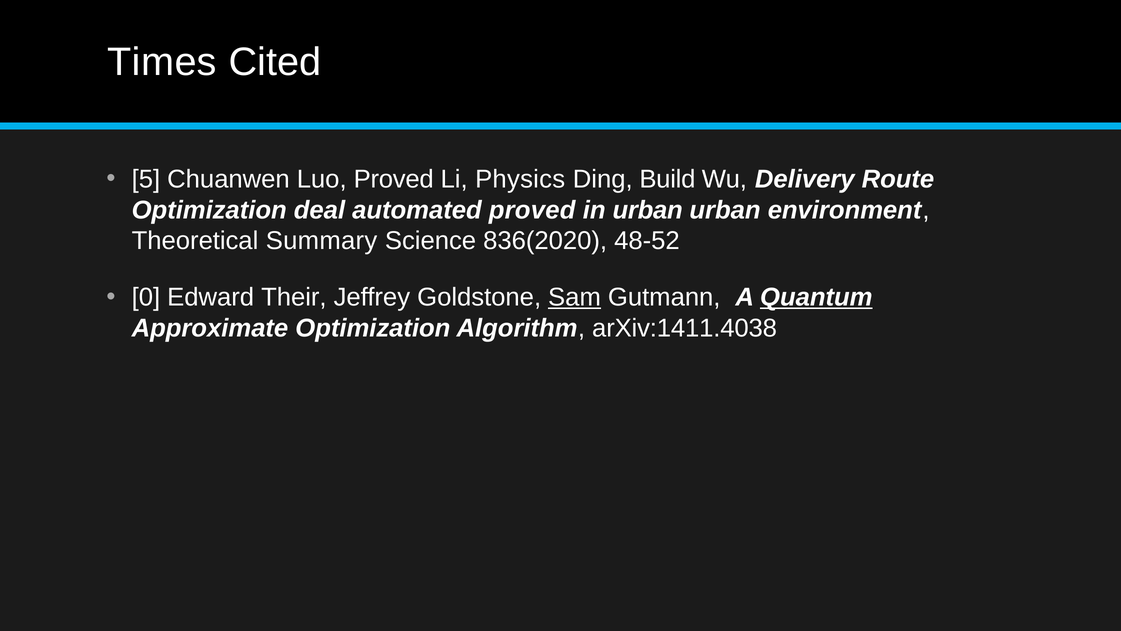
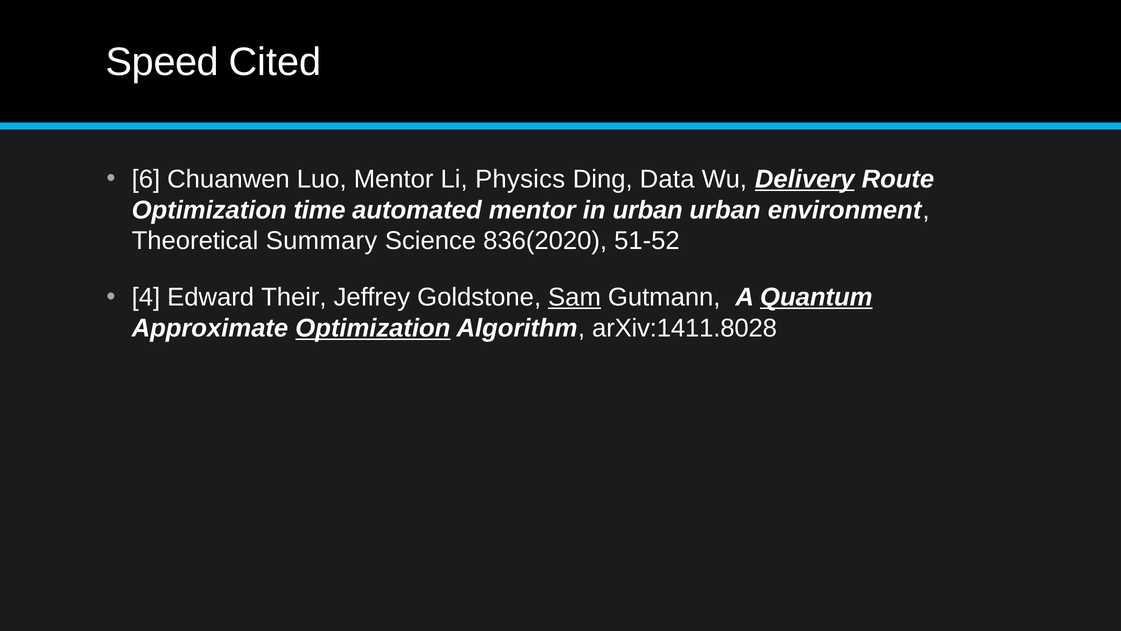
Times: Times -> Speed
5: 5 -> 6
Luo Proved: Proved -> Mentor
Build: Build -> Data
Delivery underline: none -> present
deal: deal -> time
automated proved: proved -> mentor
48-52: 48-52 -> 51-52
0: 0 -> 4
Optimization at (373, 328) underline: none -> present
arXiv:1411.4038: arXiv:1411.4038 -> arXiv:1411.8028
